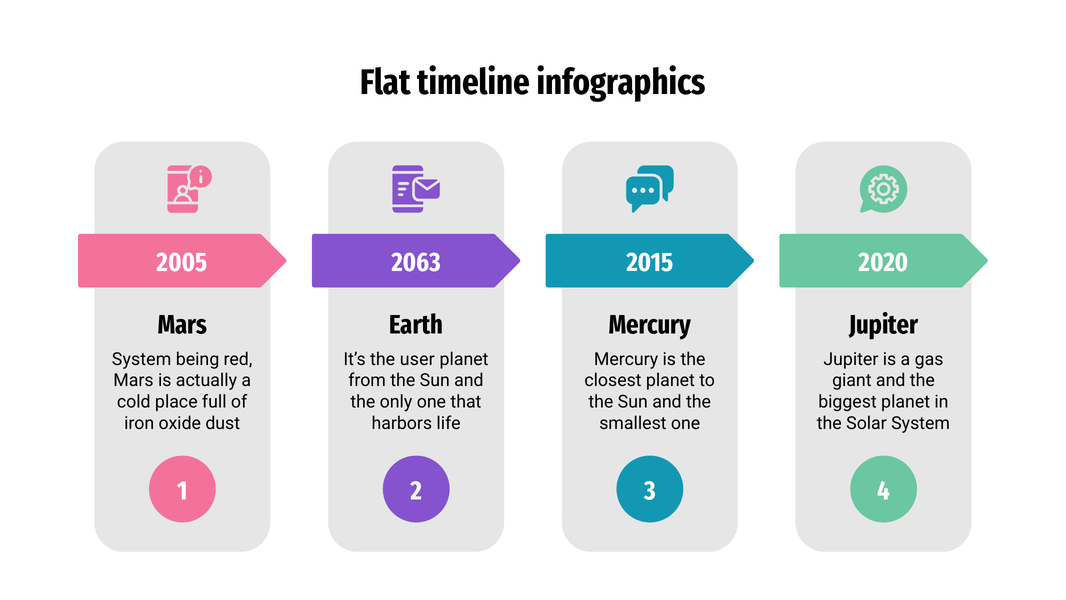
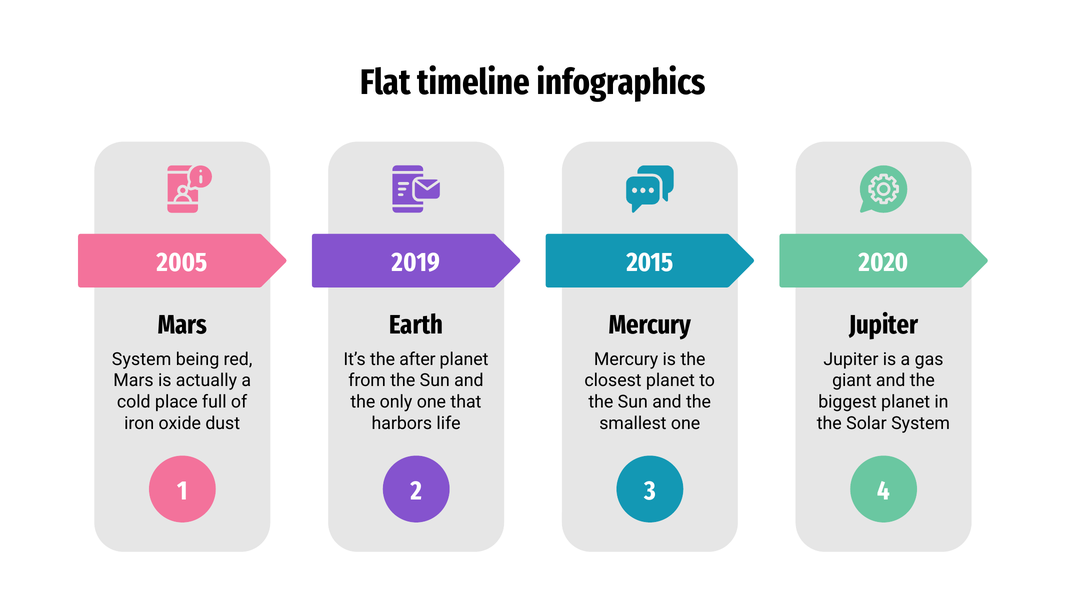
2063: 2063 -> 2019
user: user -> after
